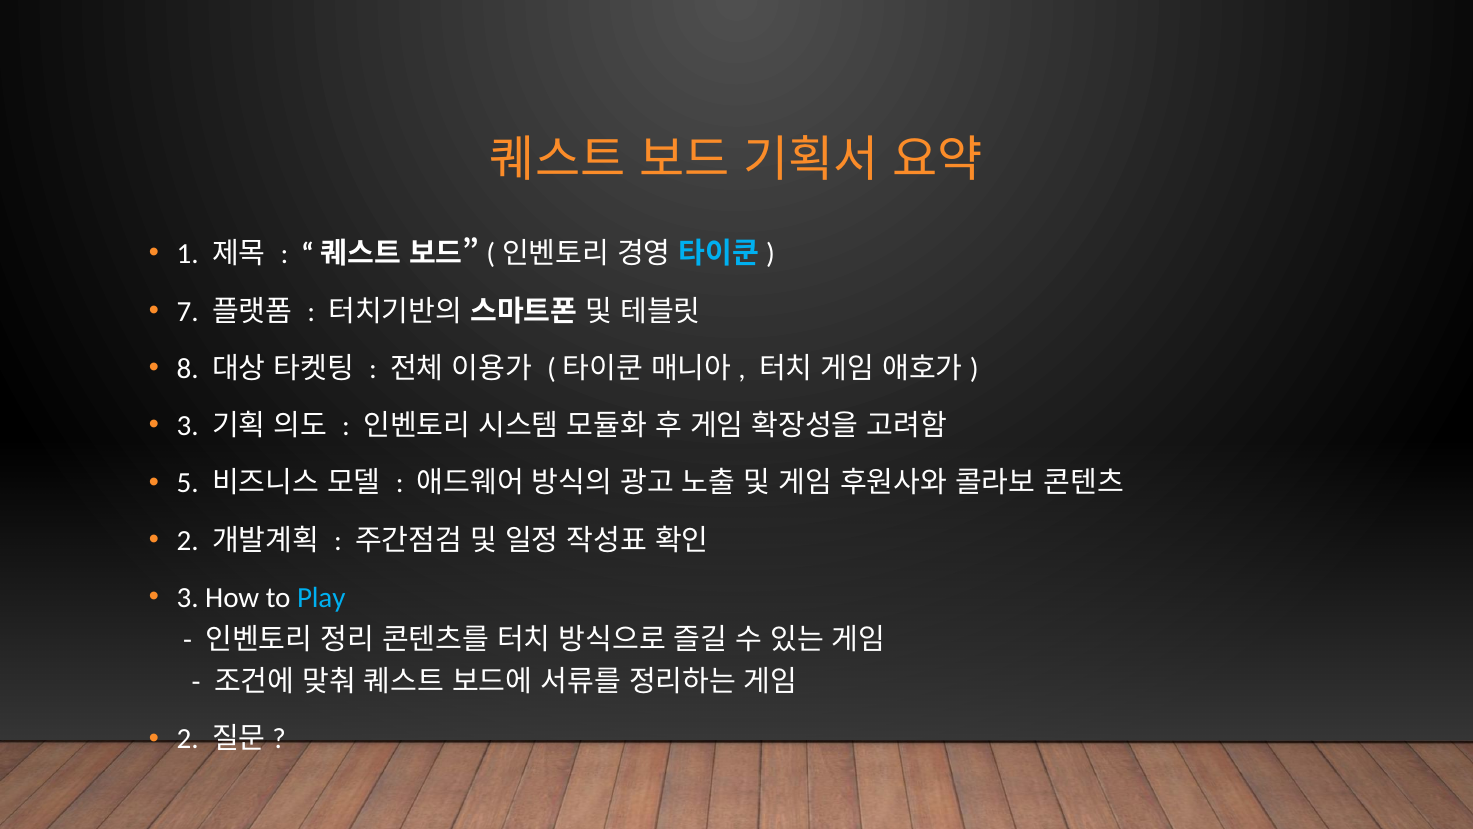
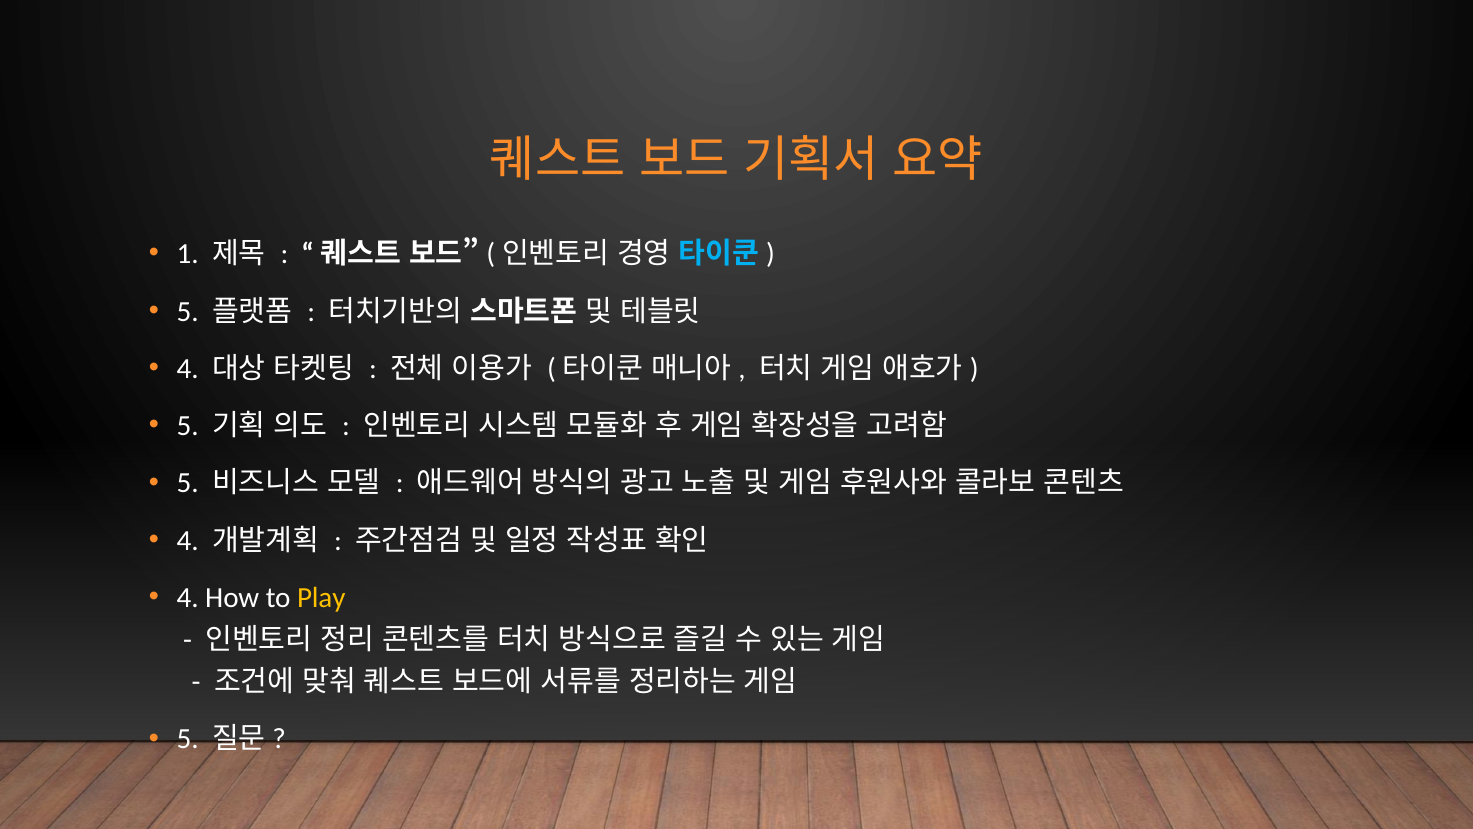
7 at (188, 311): 7 -> 5
8 at (188, 369): 8 -> 4
3 at (188, 426): 3 -> 5
2 at (188, 540): 2 -> 4
3 at (188, 598): 3 -> 4
Play colour: light blue -> yellow
2 at (188, 739): 2 -> 5
